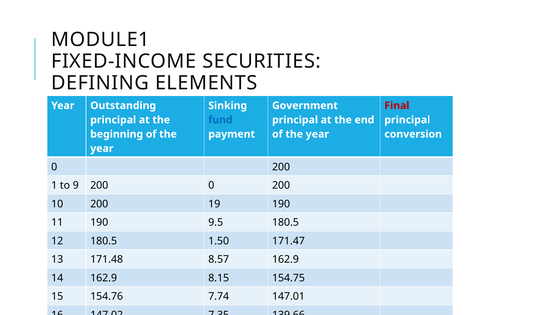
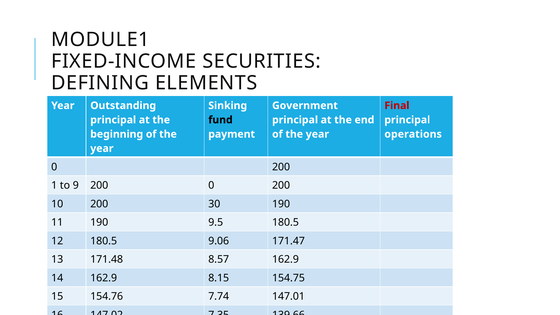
fund colour: blue -> black
conversion: conversion -> operations
200 19: 19 -> 30
1.50: 1.50 -> 9.06
